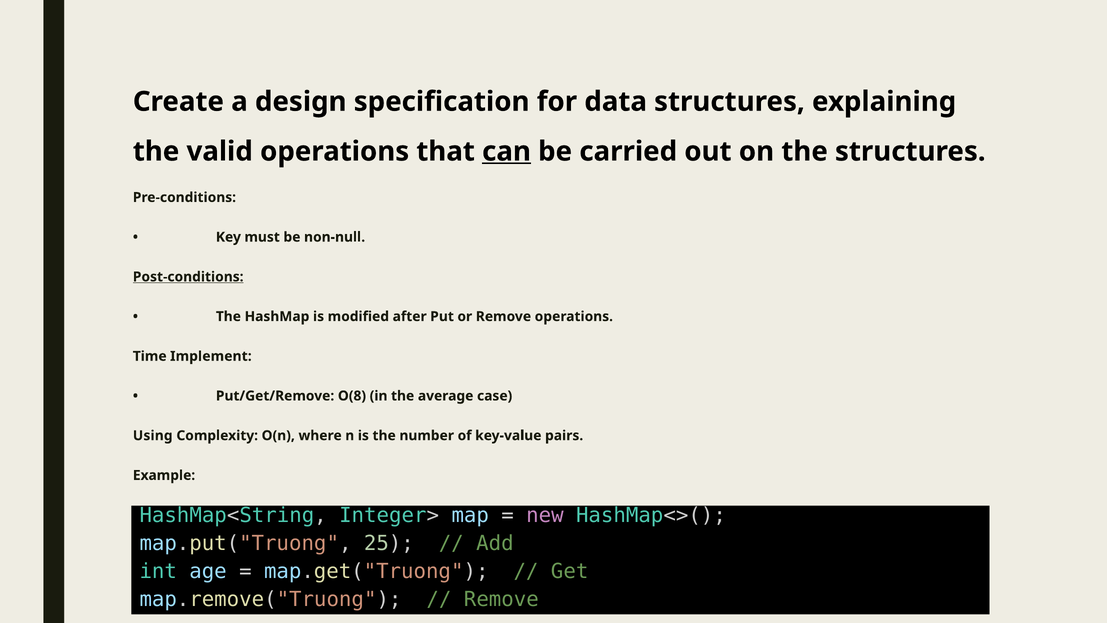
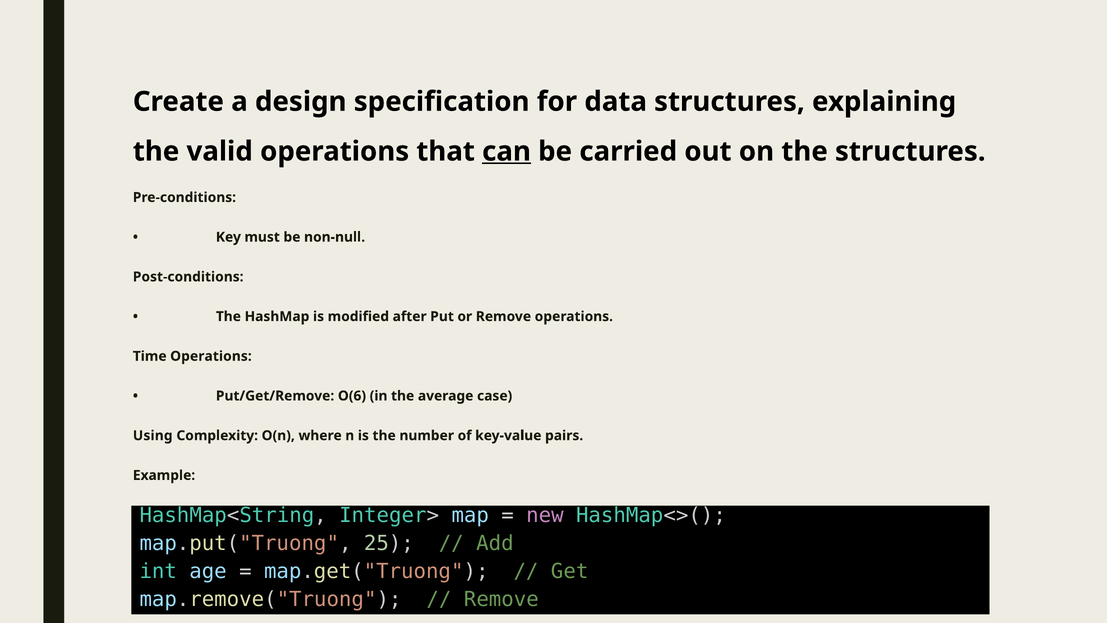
Post-conditions underline: present -> none
Time Implement: Implement -> Operations
O(8: O(8 -> O(6
